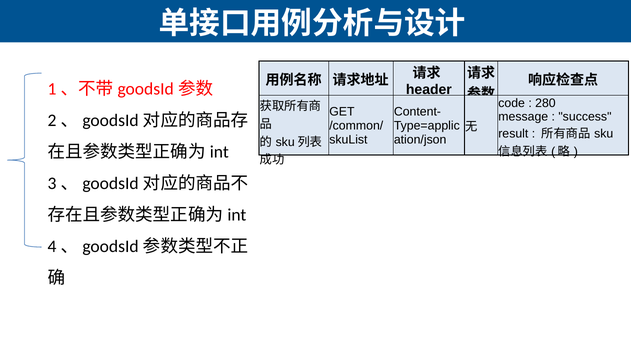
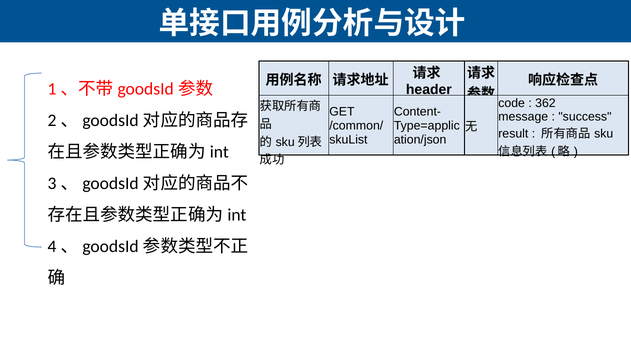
280: 280 -> 362
